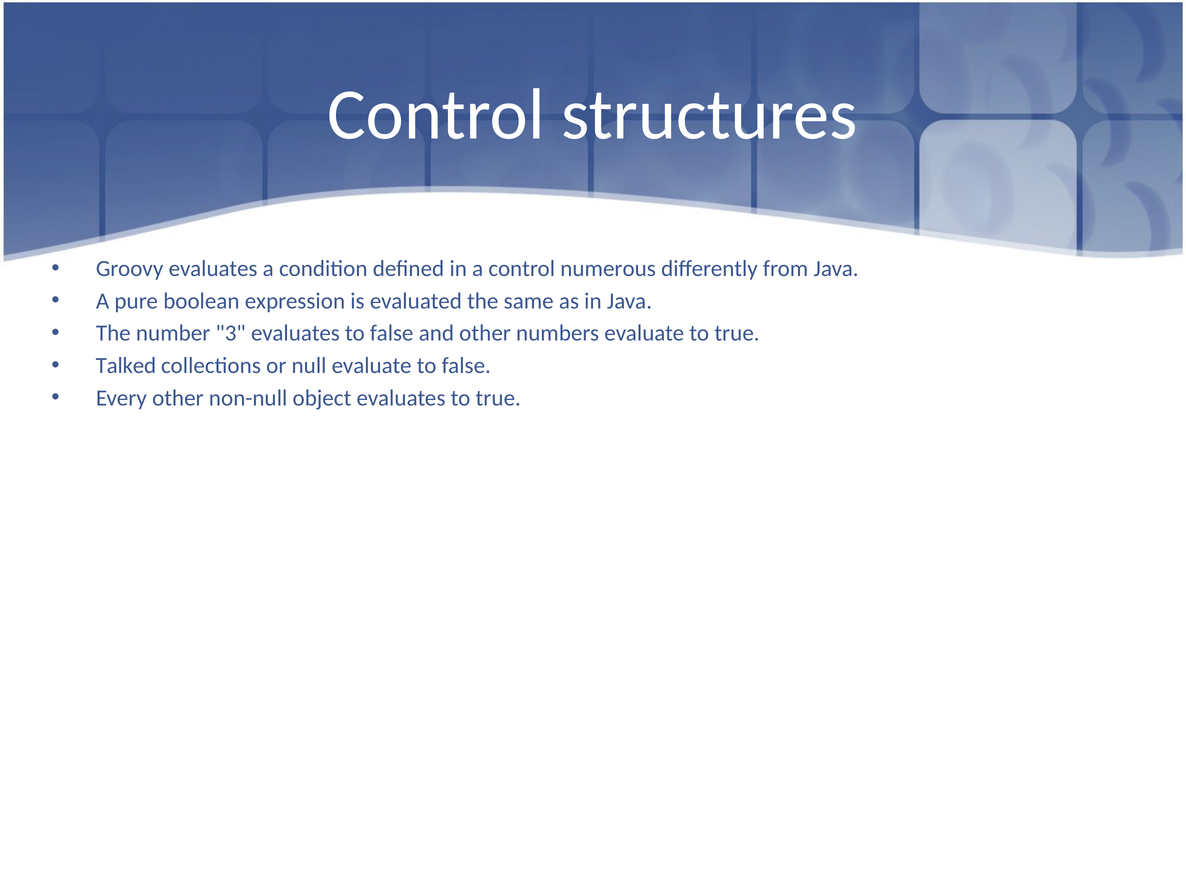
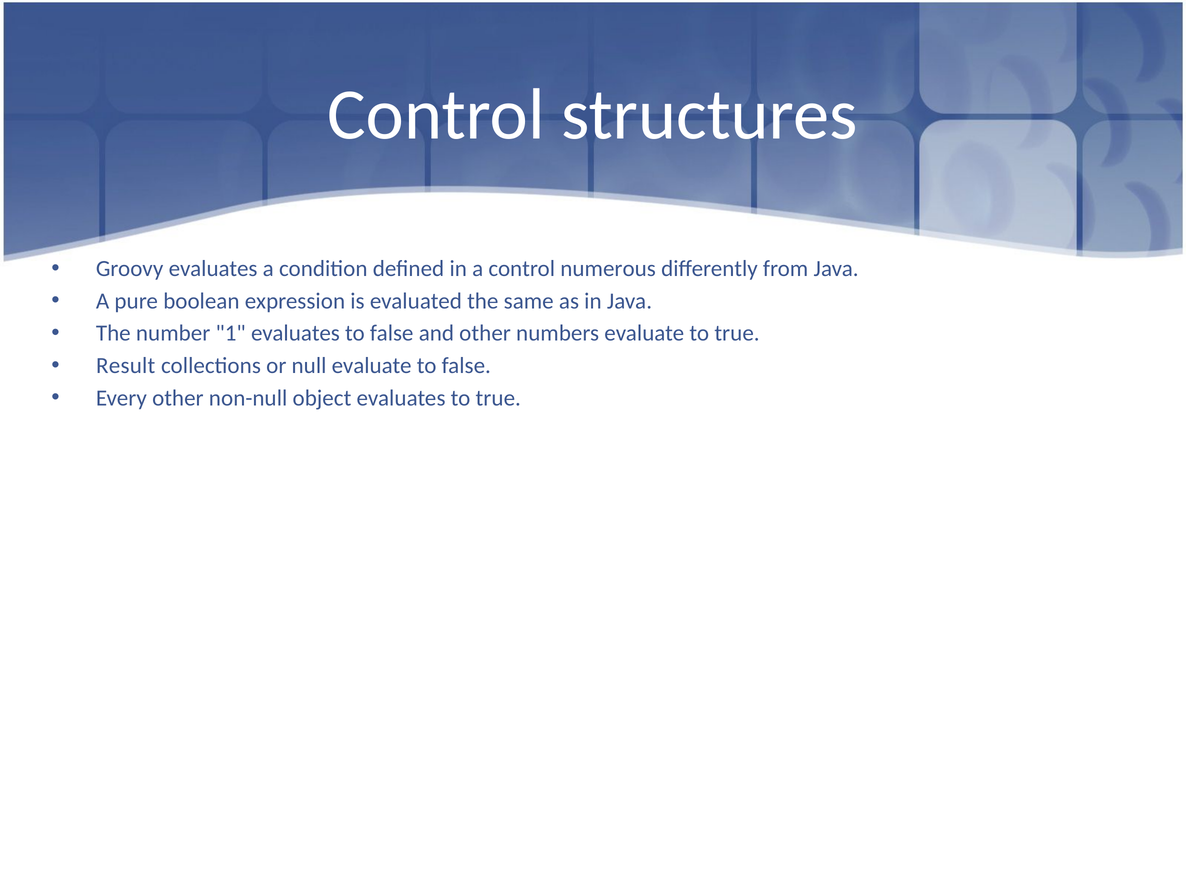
3: 3 -> 1
Talked: Talked -> Result
